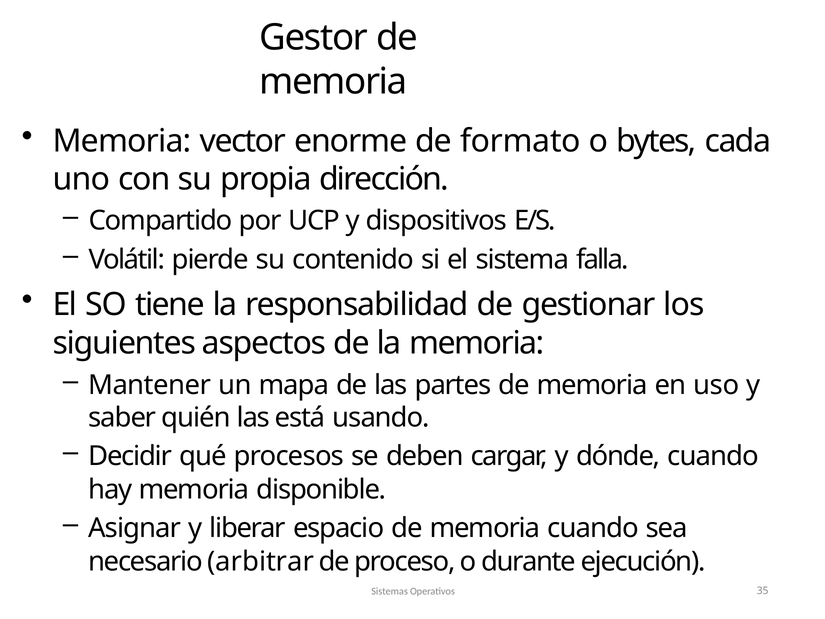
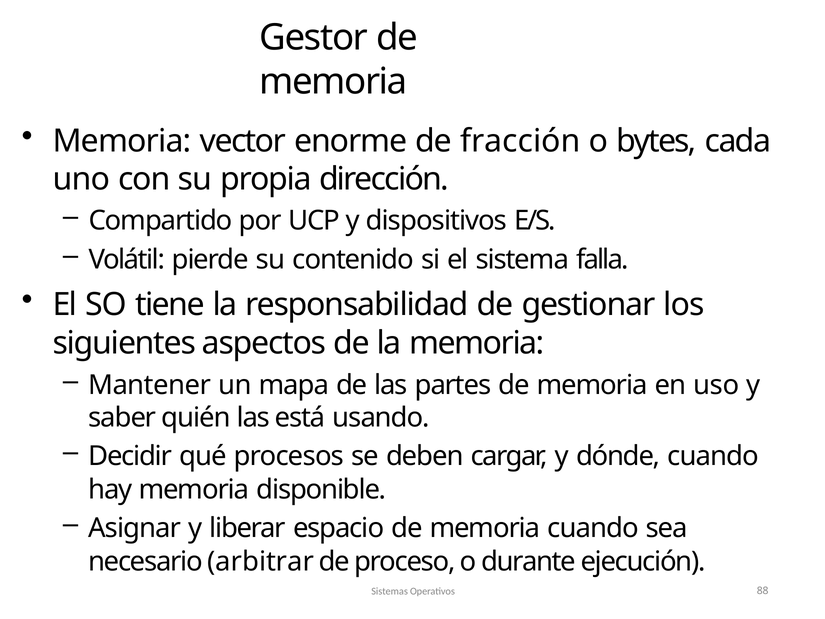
formato: formato -> fracción
35: 35 -> 88
